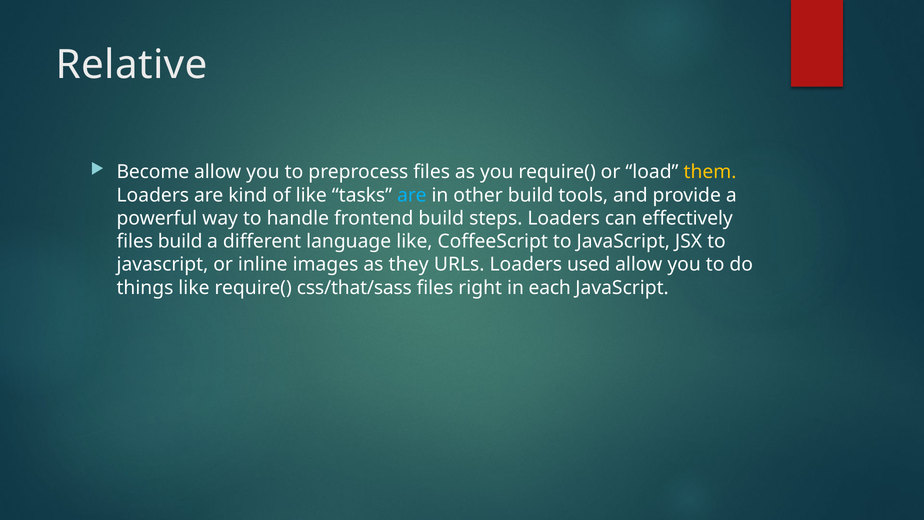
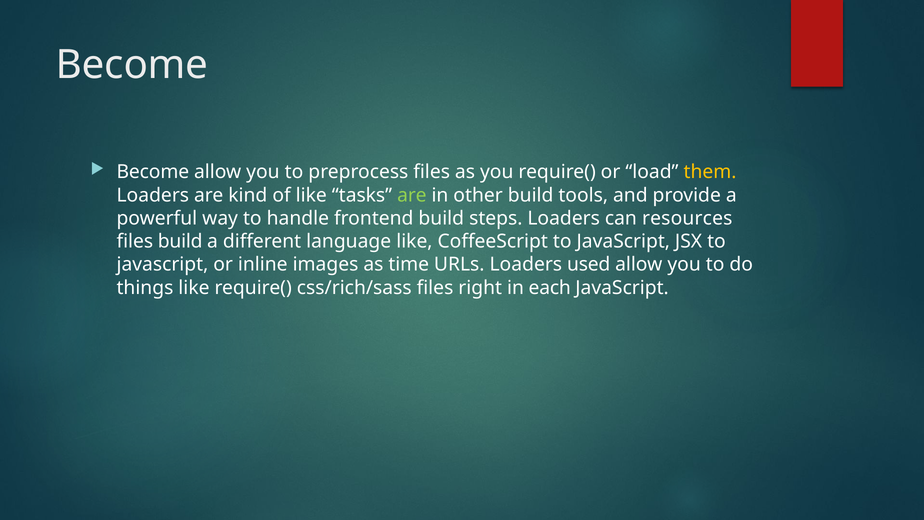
Relative at (132, 65): Relative -> Become
are at (412, 195) colour: light blue -> light green
effectively: effectively -> resources
they: they -> time
css/that/sass: css/that/sass -> css/rich/sass
